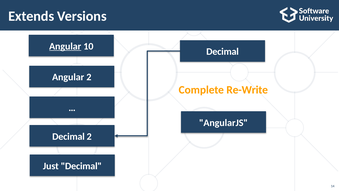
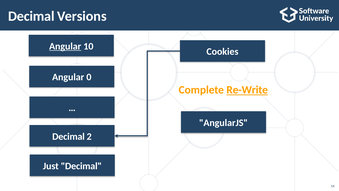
Extends at (31, 16): Extends -> Decimal
Decimal at (223, 52): Decimal -> Cookies
Angular 2: 2 -> 0
Re-Write underline: none -> present
